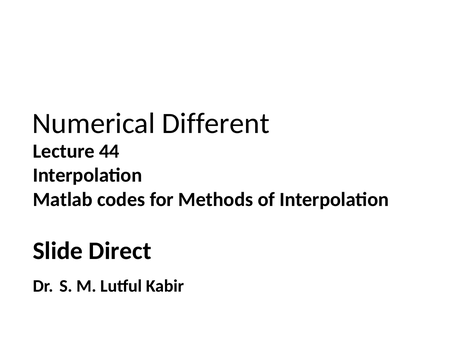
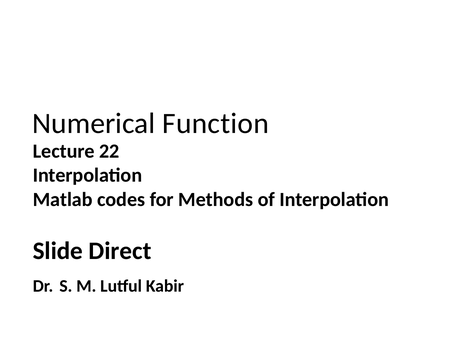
Different: Different -> Function
44: 44 -> 22
